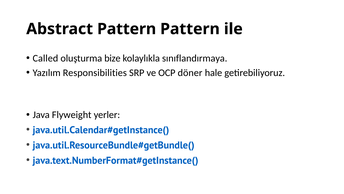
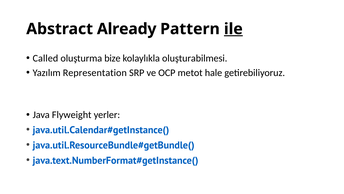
Abstract Pattern: Pattern -> Already
ile underline: none -> present
sınıflandırmaya: sınıflandırmaya -> oluşturabilmesi
Responsibilities: Responsibilities -> Representation
döner: döner -> metot
